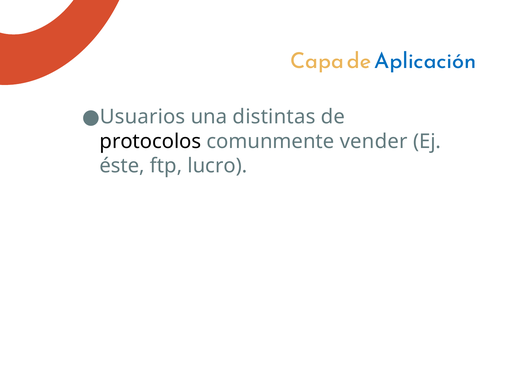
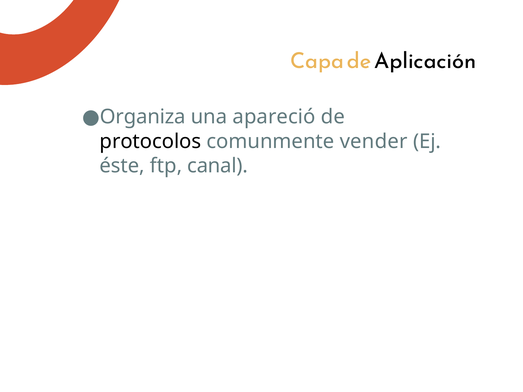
Aplicación colour: blue -> black
Usuarios: Usuarios -> Organiza
distintas: distintas -> apareció
lucro: lucro -> canal
